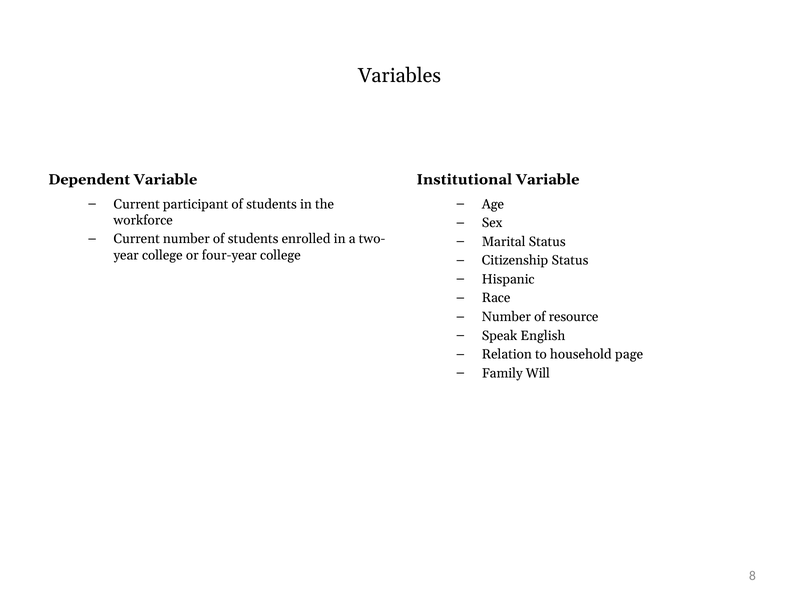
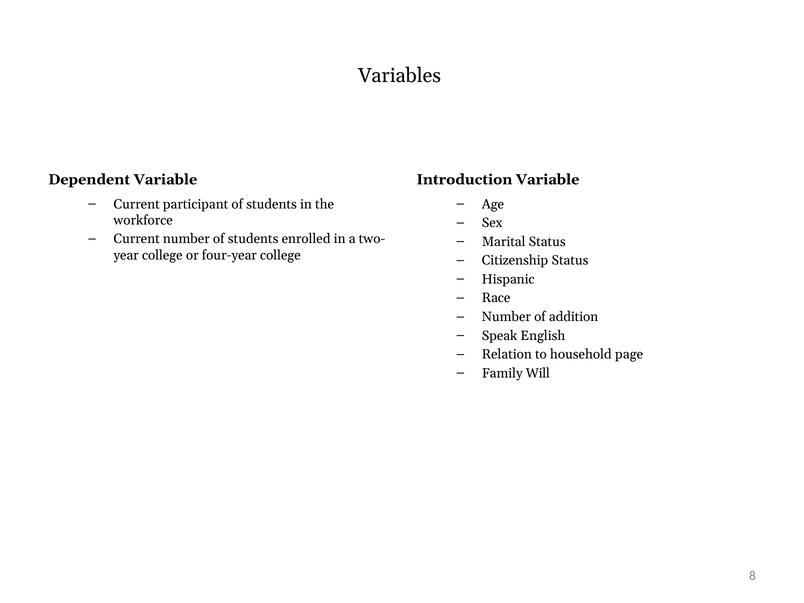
Institutional: Institutional -> Introduction
resource: resource -> addition
